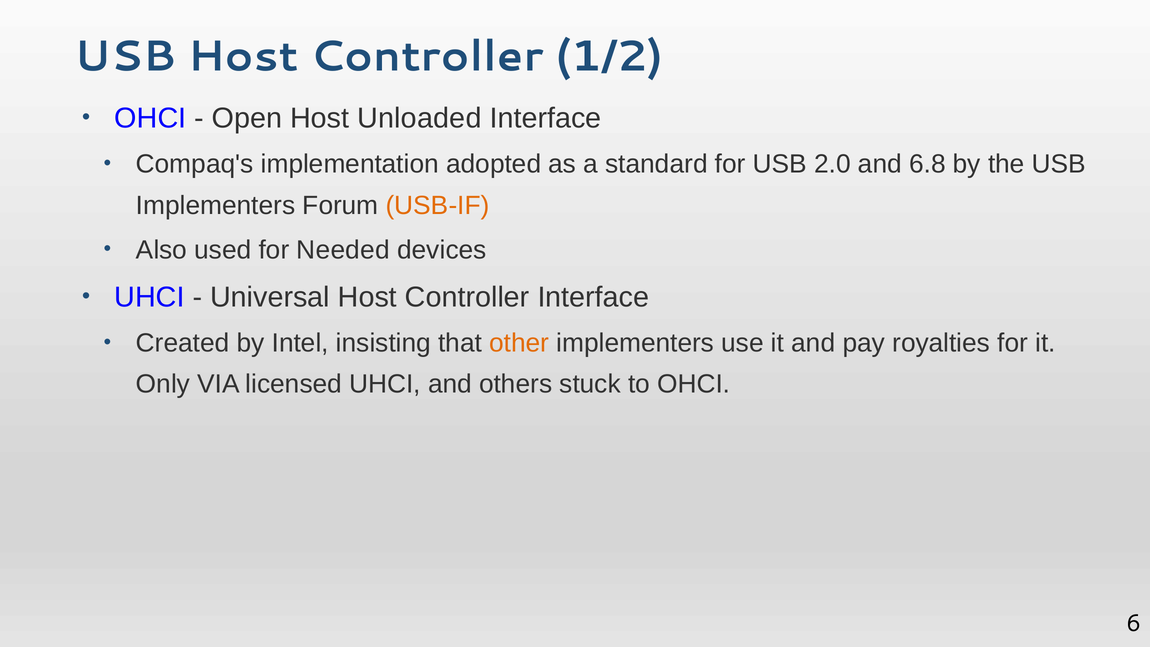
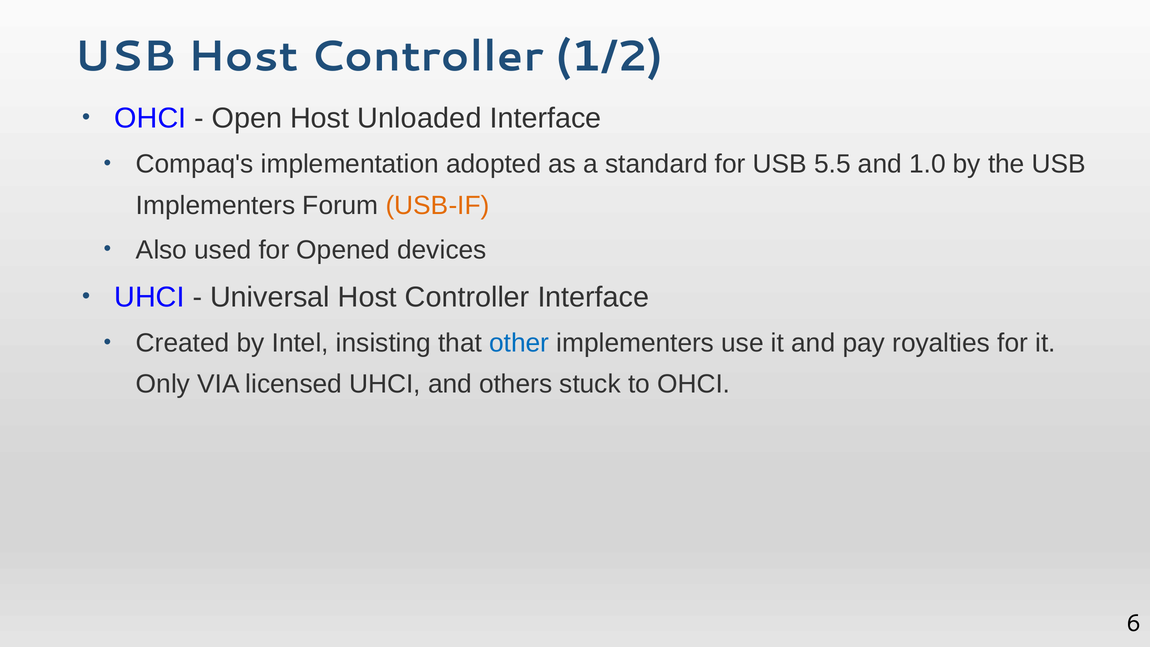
2.0: 2.0 -> 5.5
6.8: 6.8 -> 1.0
Needed: Needed -> Opened
other colour: orange -> blue
